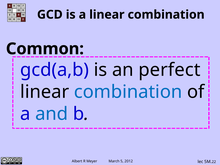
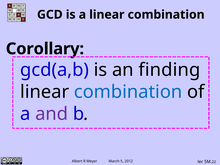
Common: Common -> Corollary
perfect: perfect -> finding
and colour: blue -> purple
